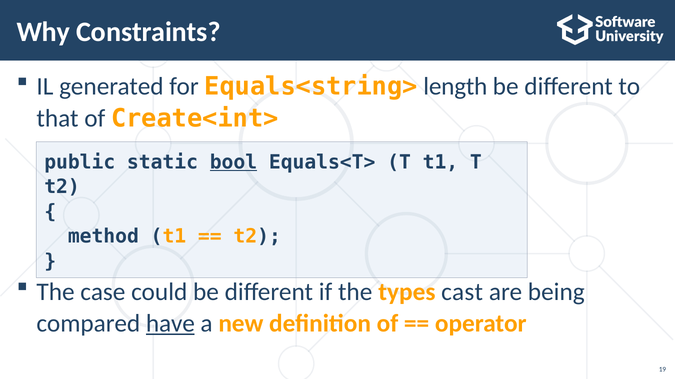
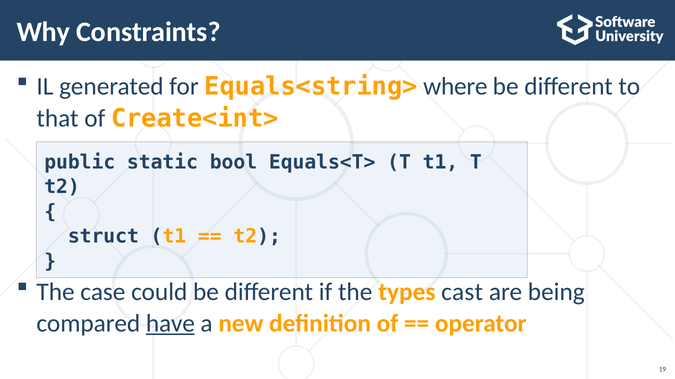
length: length -> where
bool underline: present -> none
method: method -> struct
